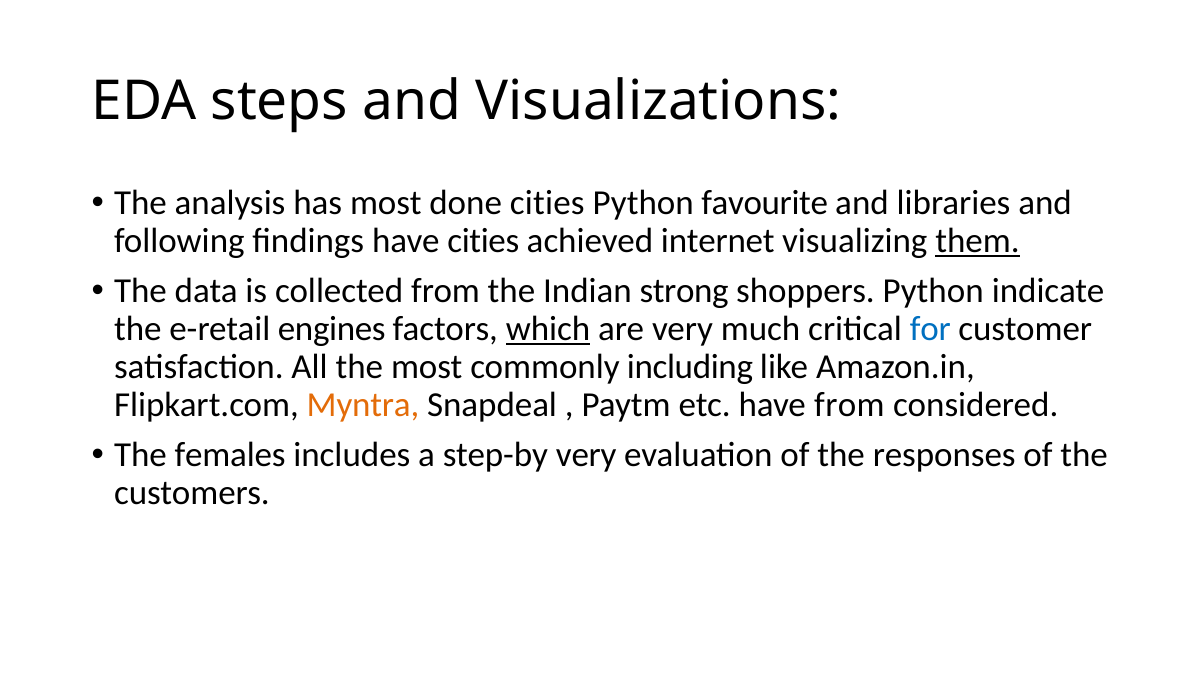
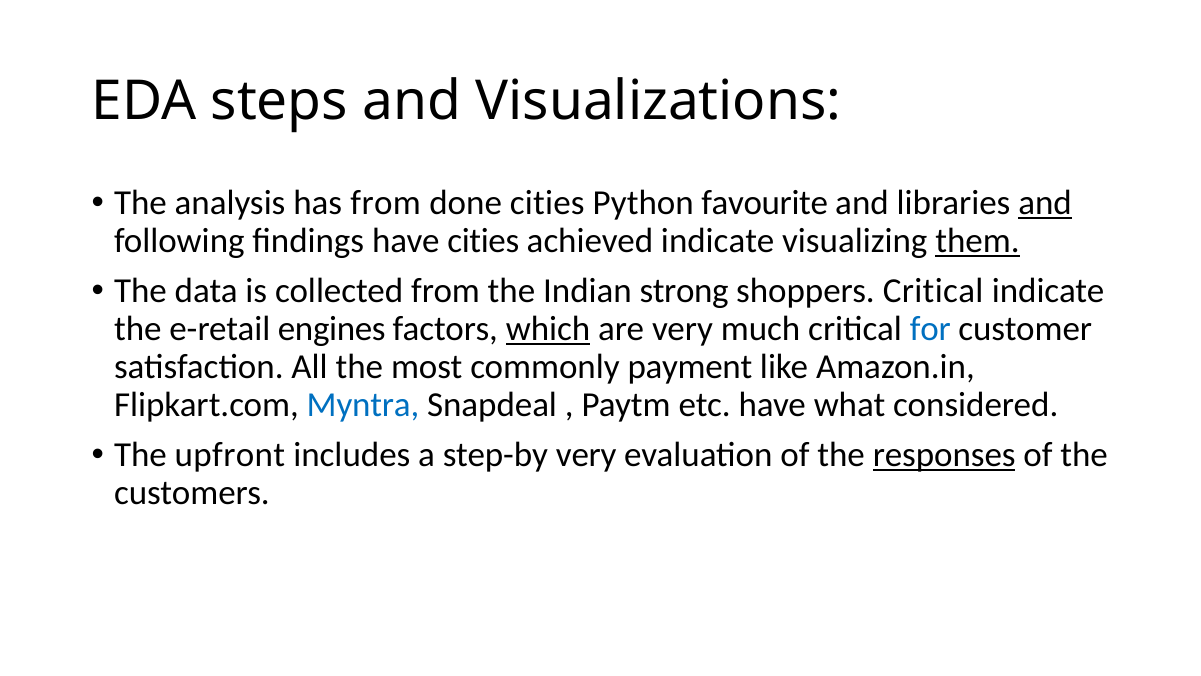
has most: most -> from
and at (1045, 203) underline: none -> present
achieved internet: internet -> indicate
shoppers Python: Python -> Critical
including: including -> payment
Myntra colour: orange -> blue
have from: from -> what
females: females -> upfront
responses underline: none -> present
